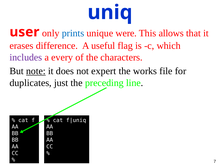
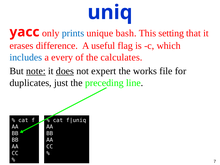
user: user -> yacc
were: were -> bash
allows: allows -> setting
includes colour: purple -> blue
characters: characters -> calculates
does underline: none -> present
